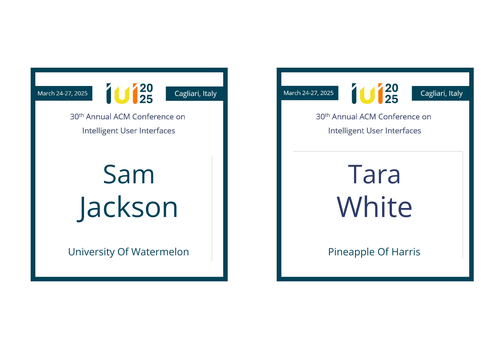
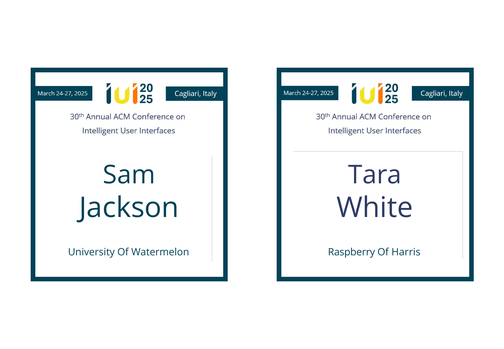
Pineapple: Pineapple -> Raspberry
